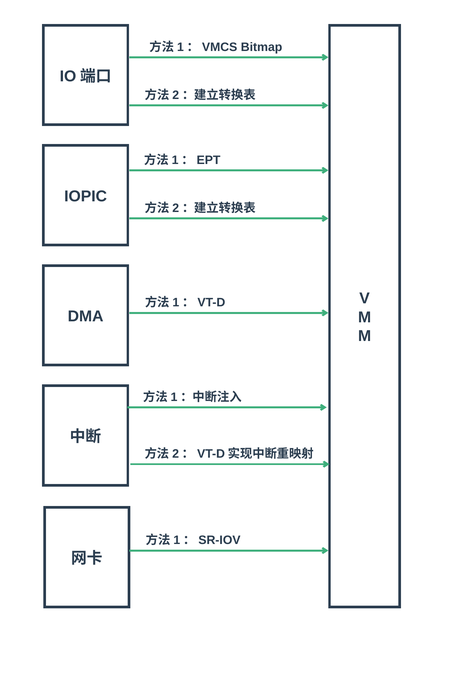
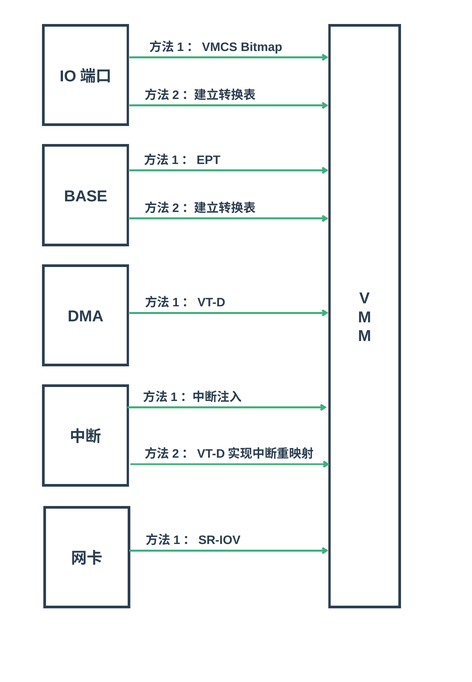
IOPIC: IOPIC -> BASE
